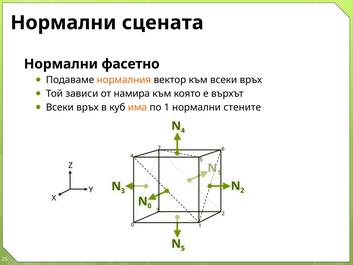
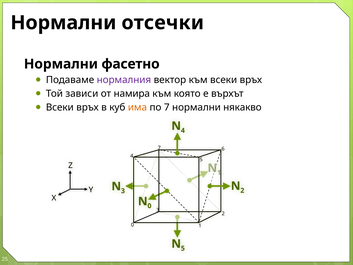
сцената: сцената -> отсечки
нормалния colour: orange -> purple
по 1: 1 -> 7
стените: стените -> някакво
